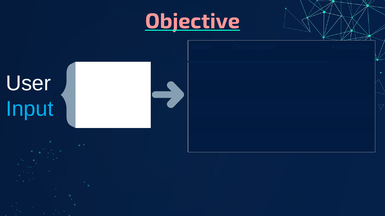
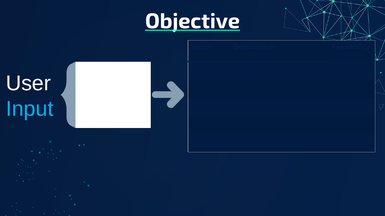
Objective colour: pink -> white
